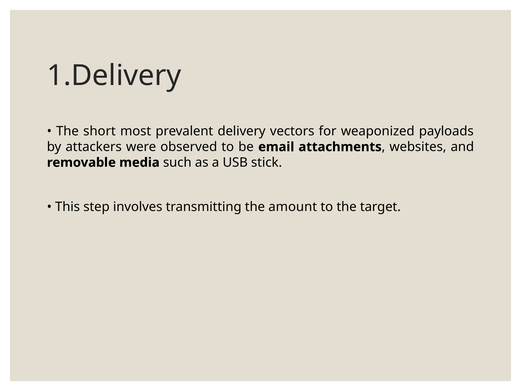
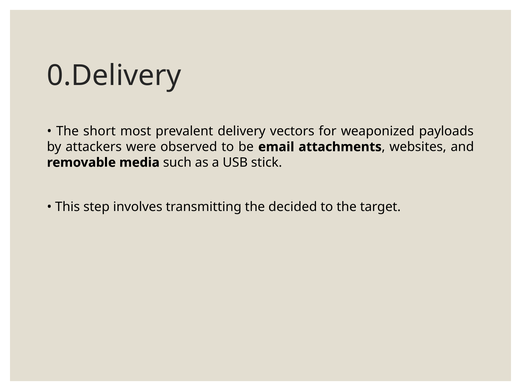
1.Delivery: 1.Delivery -> 0.Delivery
amount: amount -> decided
